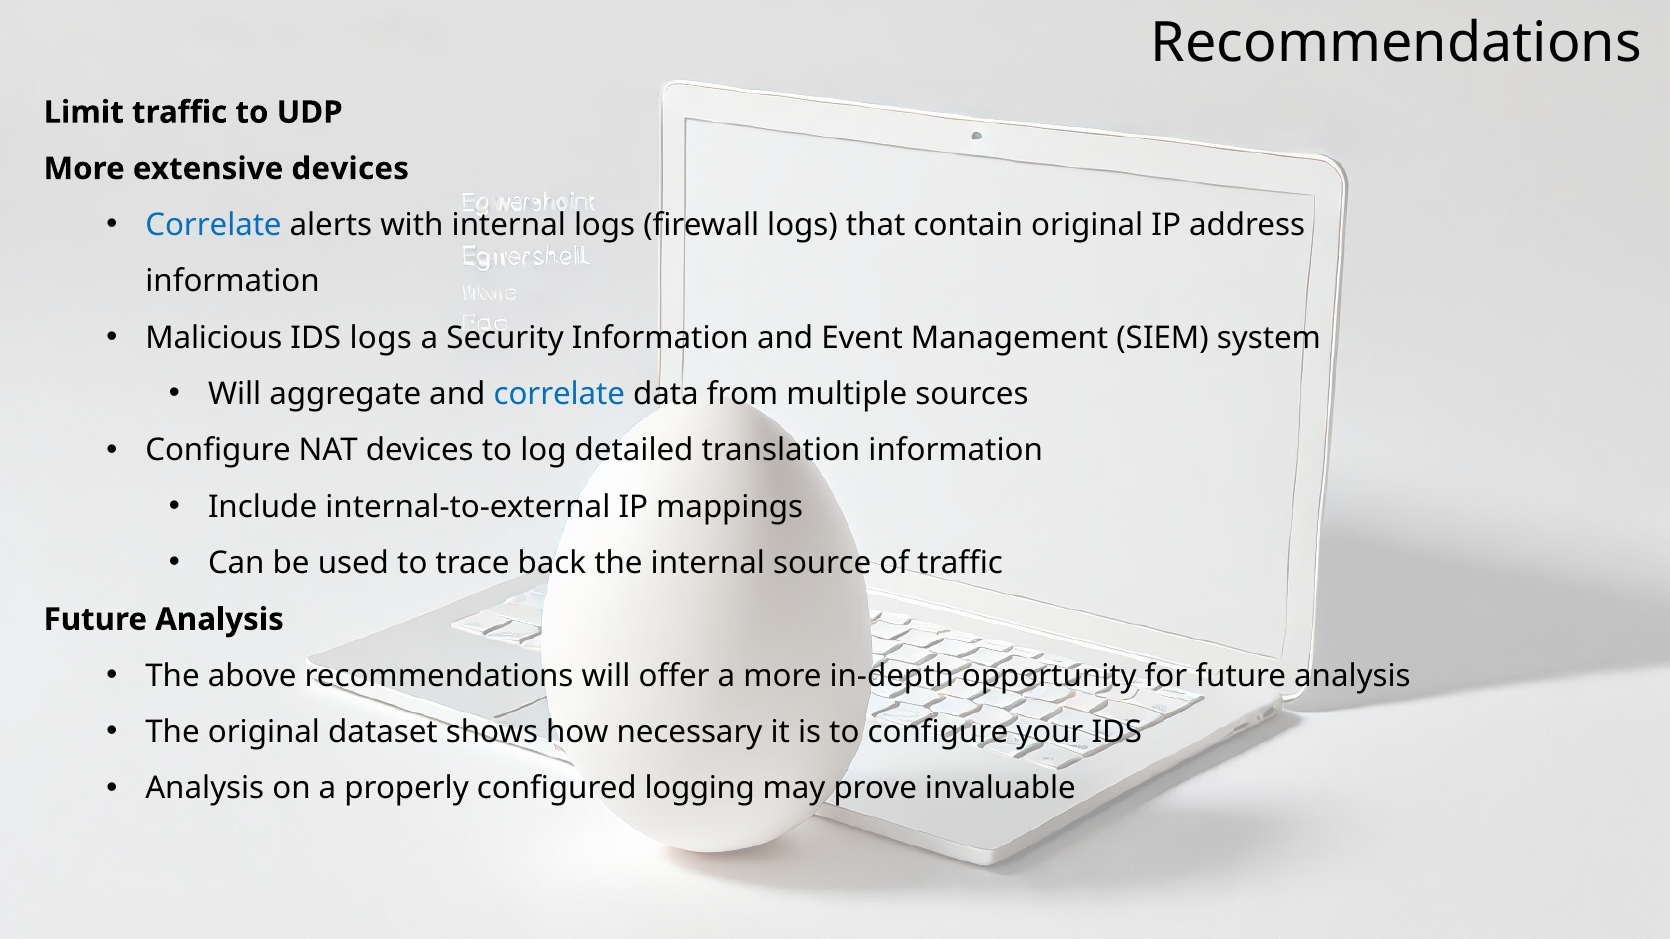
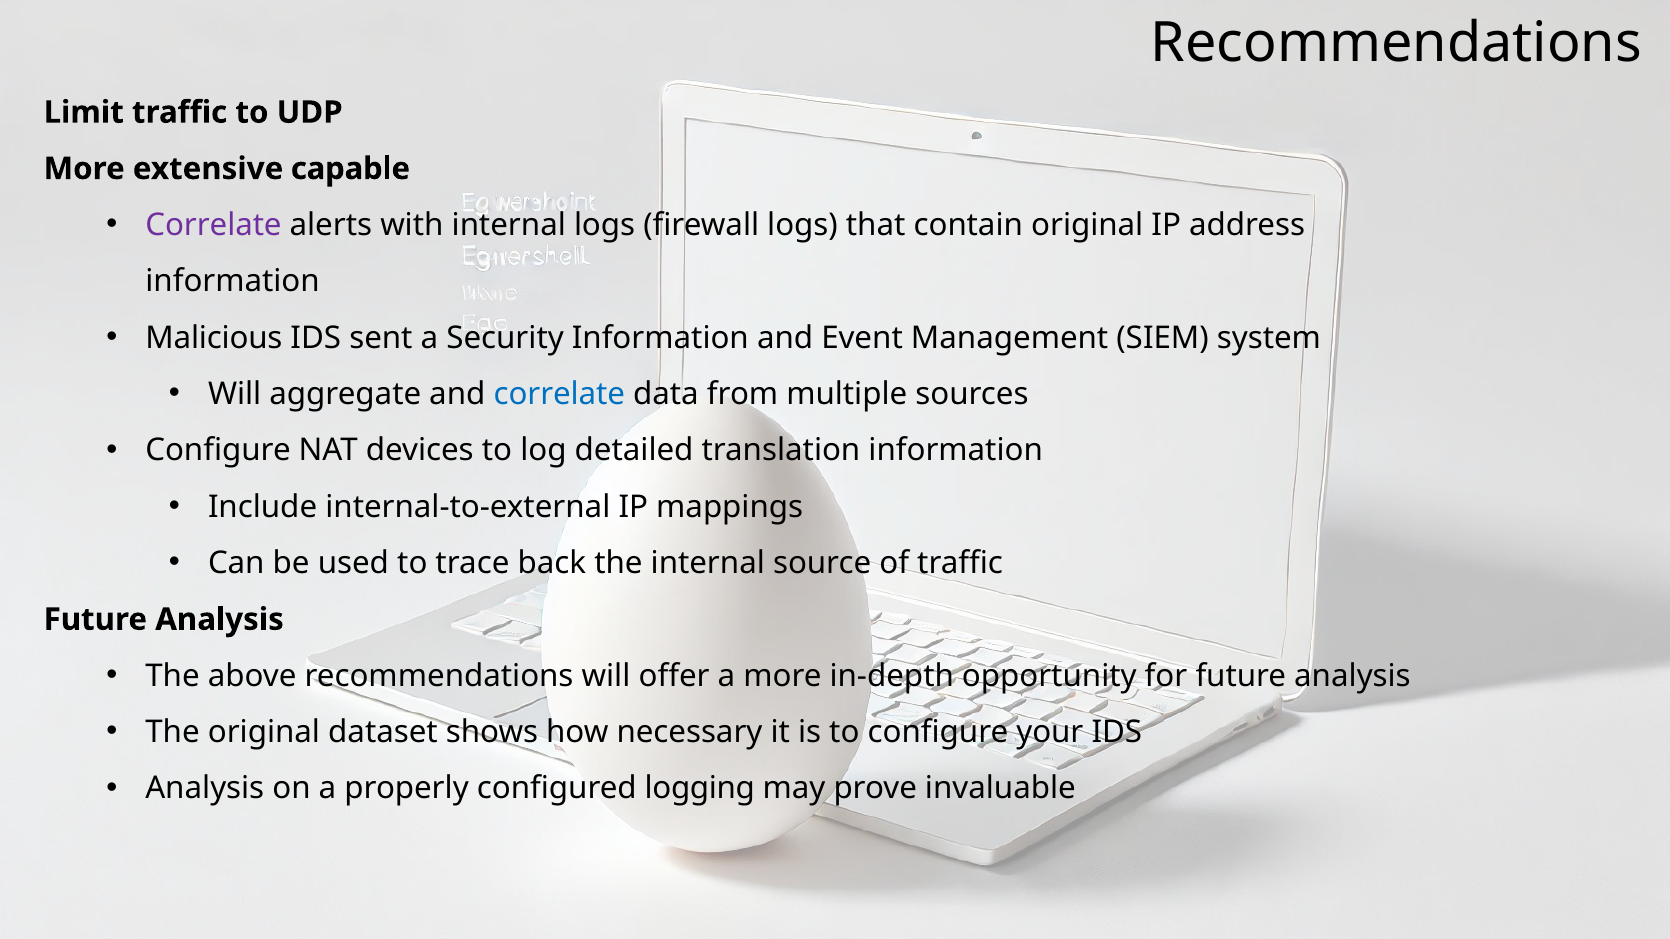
extensive devices: devices -> capable
Correlate at (214, 225) colour: blue -> purple
IDS logs: logs -> sent
